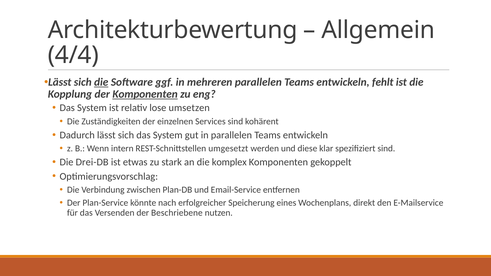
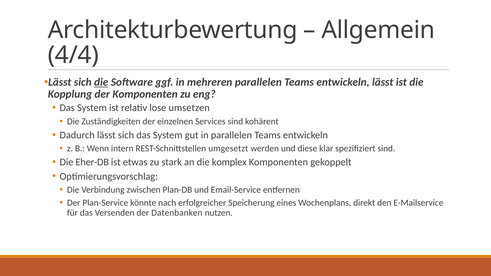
entwickeln fehlt: fehlt -> lässt
Komponenten at (145, 94) underline: present -> none
Drei-DB: Drei-DB -> Eher-DB
Beschriebene: Beschriebene -> Datenbanken
